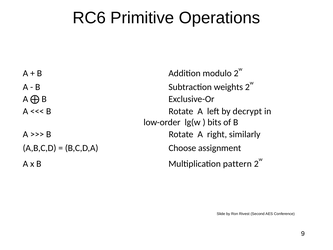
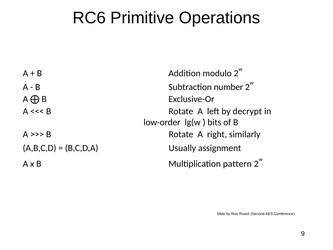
weights: weights -> number
Choose: Choose -> Usually
